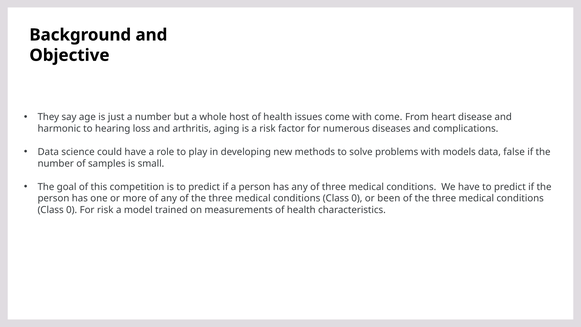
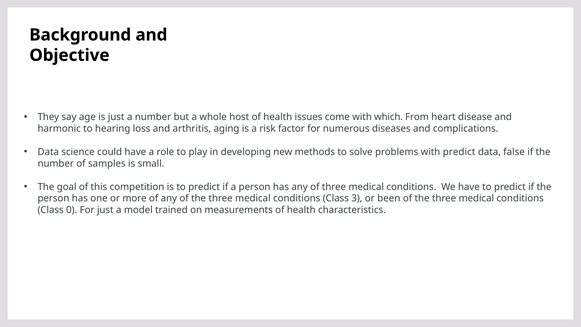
with come: come -> which
with models: models -> predict
0 at (357, 198): 0 -> 3
For risk: risk -> just
